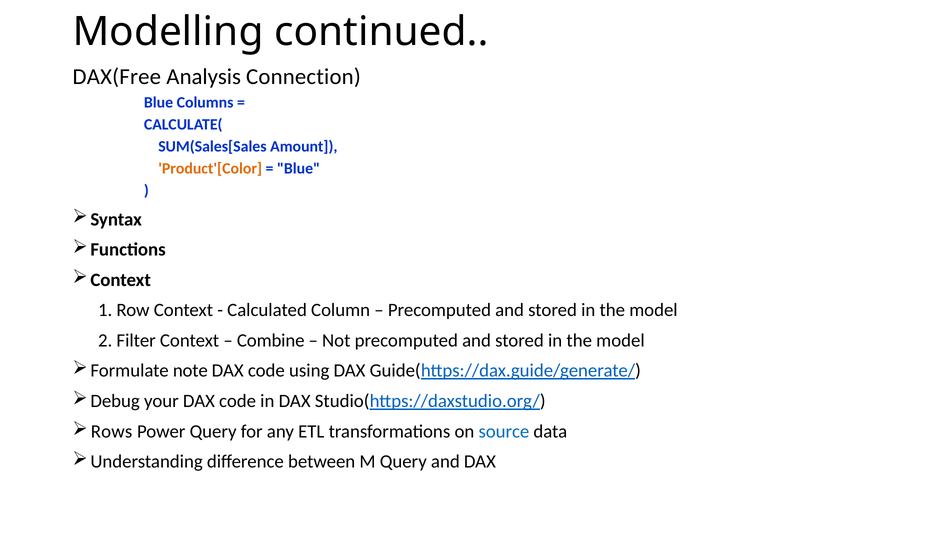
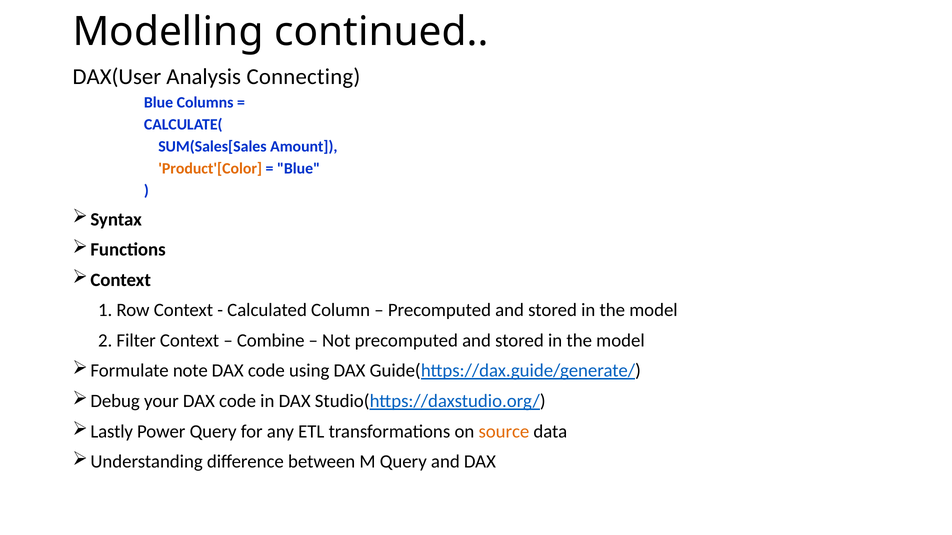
DAX(Free: DAX(Free -> DAX(User
Connection: Connection -> Connecting
Rows: Rows -> Lastly
source colour: blue -> orange
